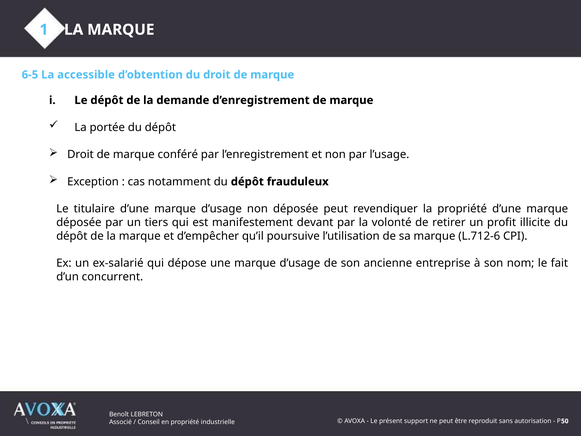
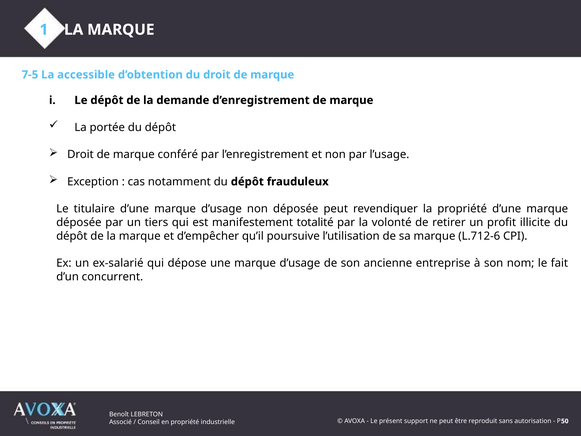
6-5: 6-5 -> 7-5
devant: devant -> totalité
